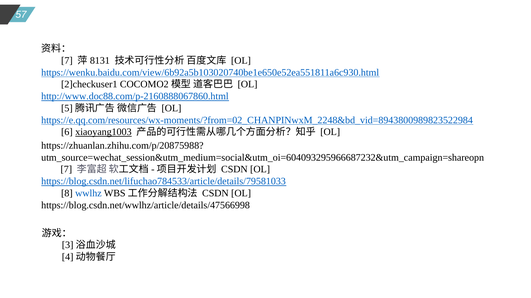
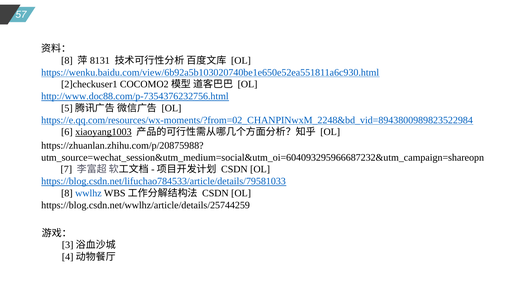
7 at (67, 61): 7 -> 8
http://www.doc88.com/p-2160888067860.html: http://www.doc88.com/p-2160888067860.html -> http://www.doc88.com/p-7354376232756.html
https://blog.csdn.net/wwlhz/article/details/47566998: https://blog.csdn.net/wwlhz/article/details/47566998 -> https://blog.csdn.net/wwlhz/article/details/25744259
